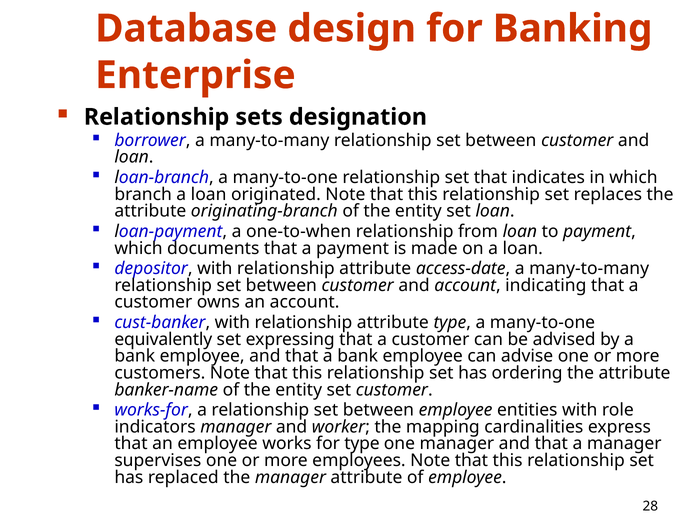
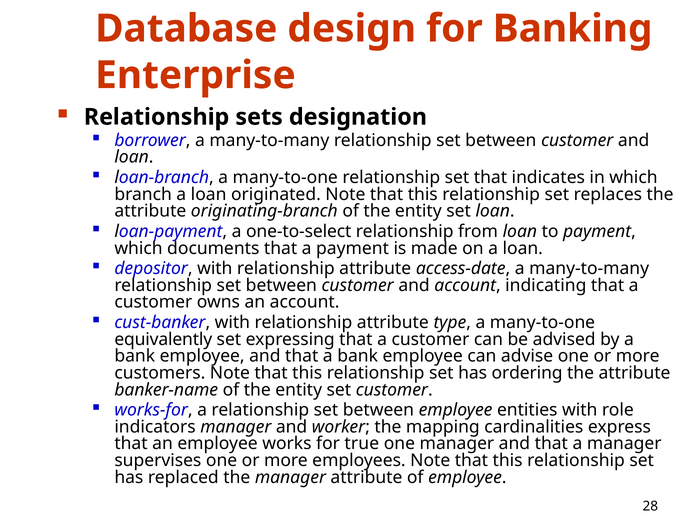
one-to-when: one-to-when -> one-to-select
for type: type -> true
